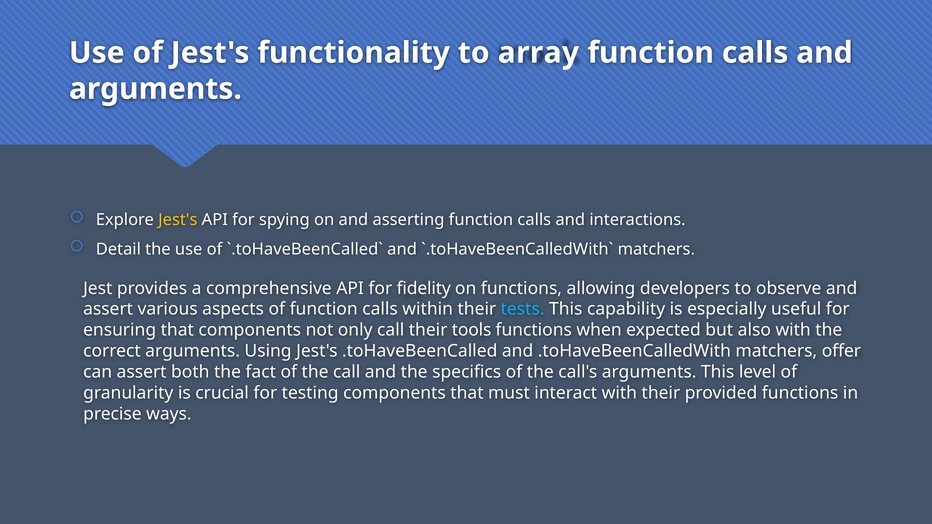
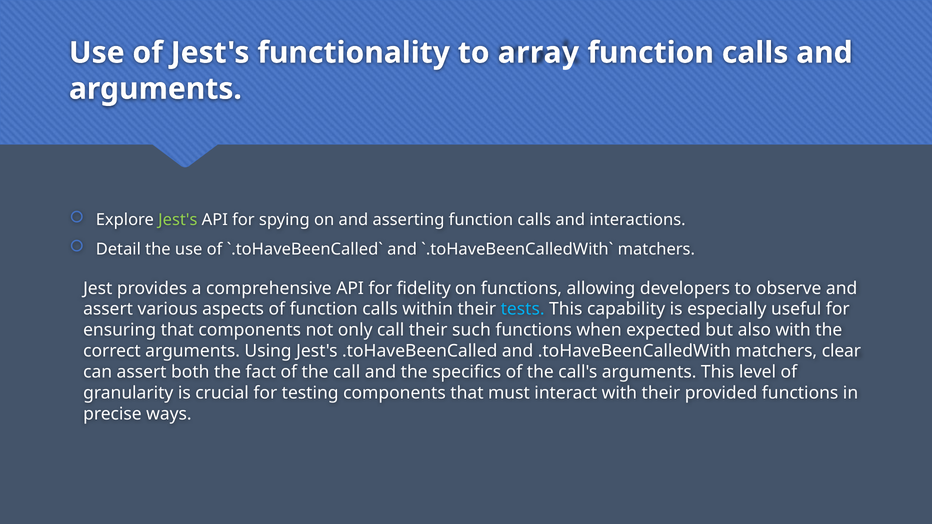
Jest's at (178, 220) colour: yellow -> light green
tools: tools -> such
offer: offer -> clear
